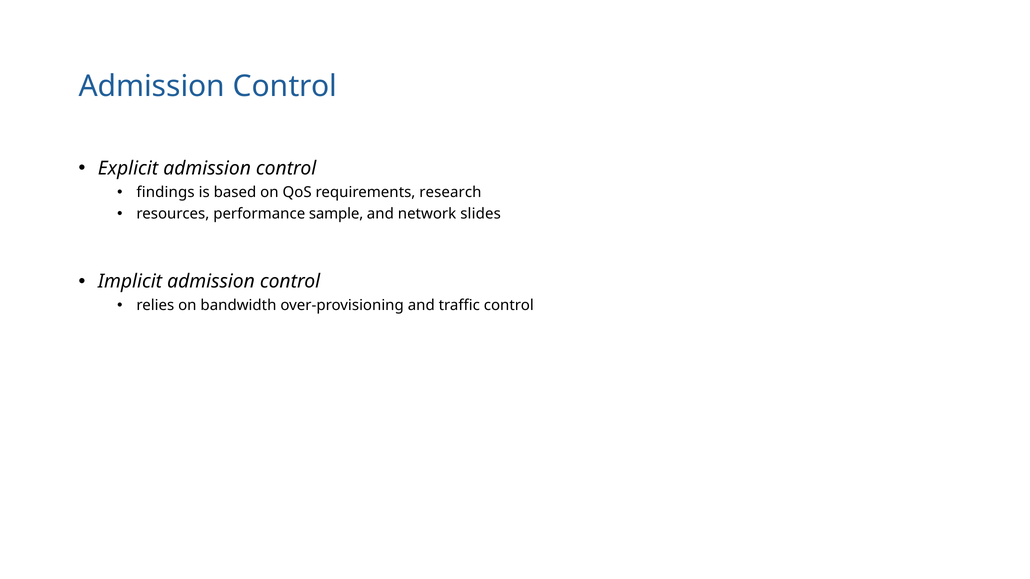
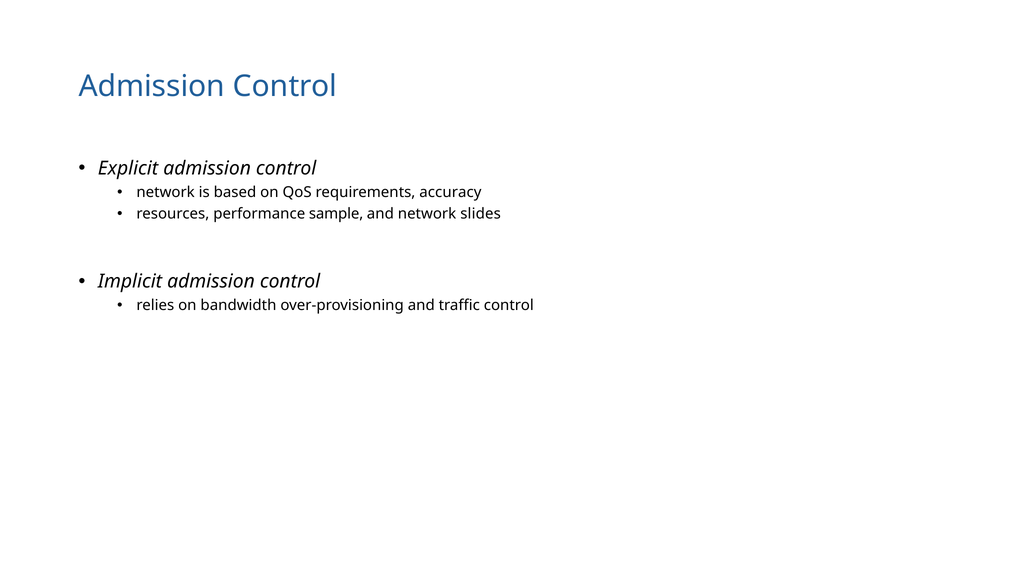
findings at (166, 192): findings -> network
research: research -> accuracy
